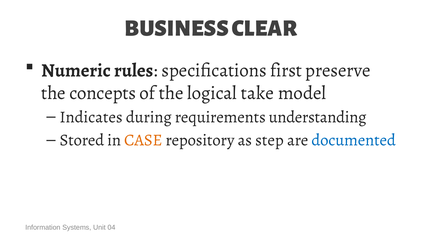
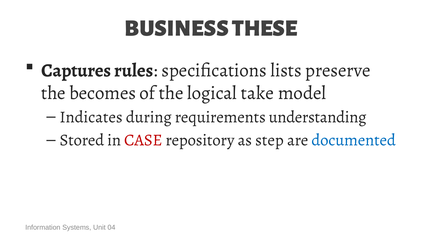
CLEAR: CLEAR -> THESE
Numeric: Numeric -> Captures
first: first -> lists
concepts: concepts -> becomes
CASE colour: orange -> red
